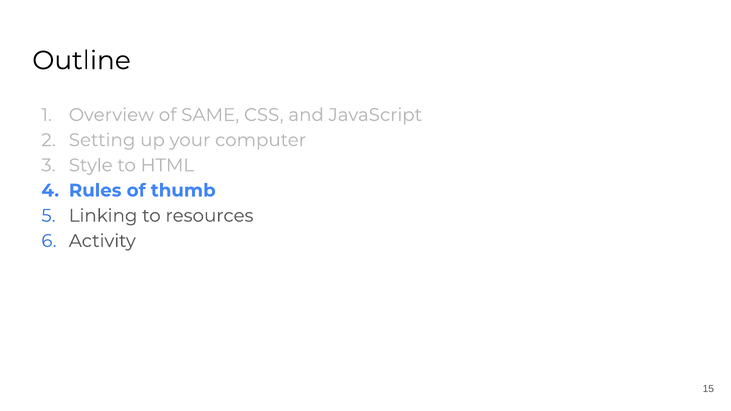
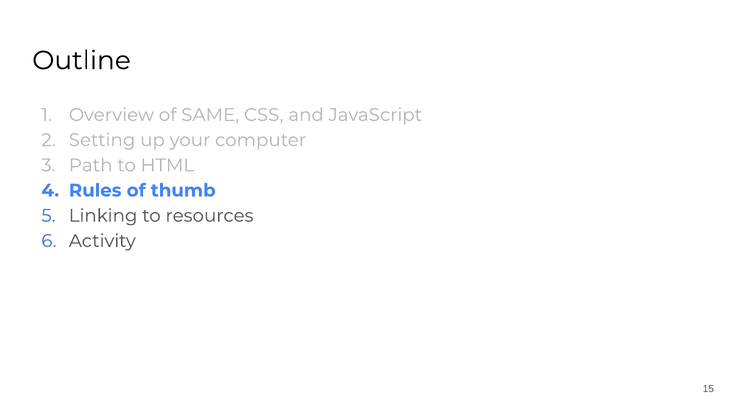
Style: Style -> Path
